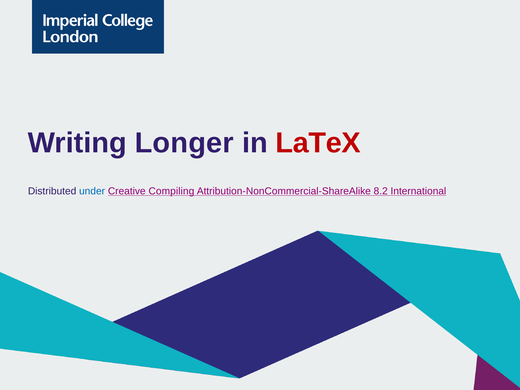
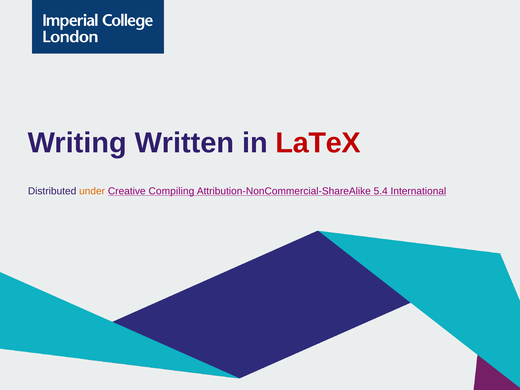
Longer: Longer -> Written
under colour: blue -> orange
8.2: 8.2 -> 5.4
